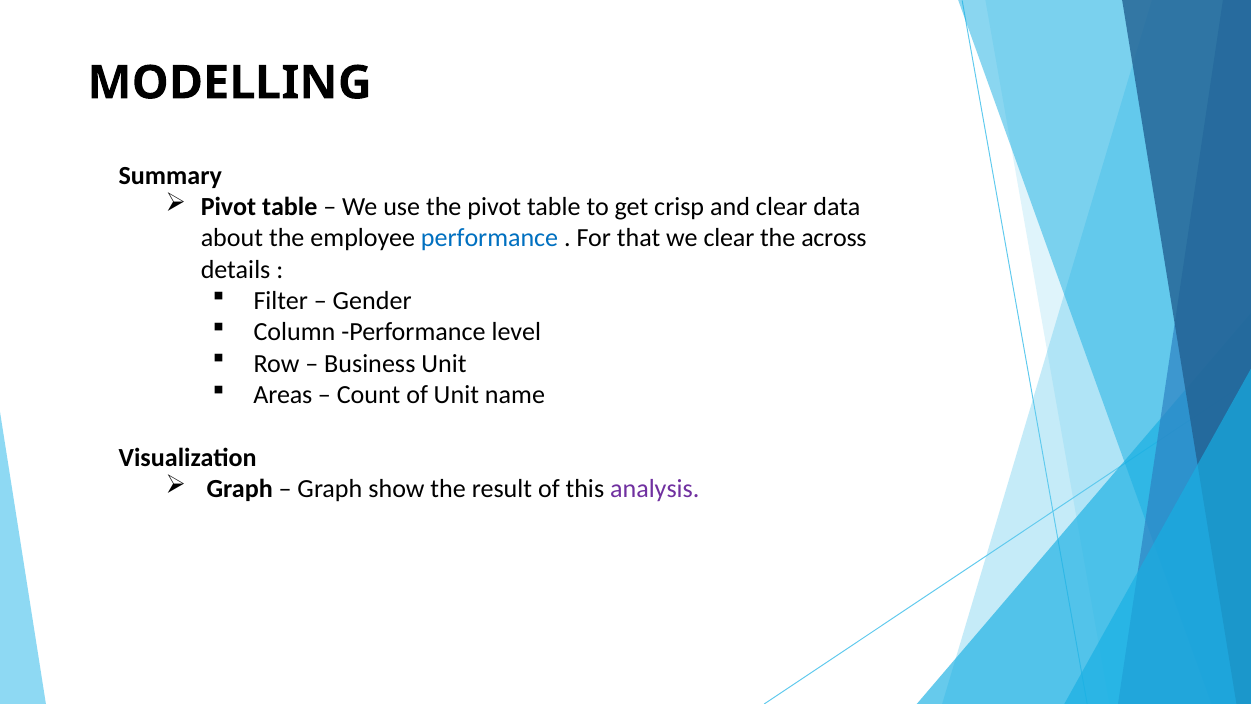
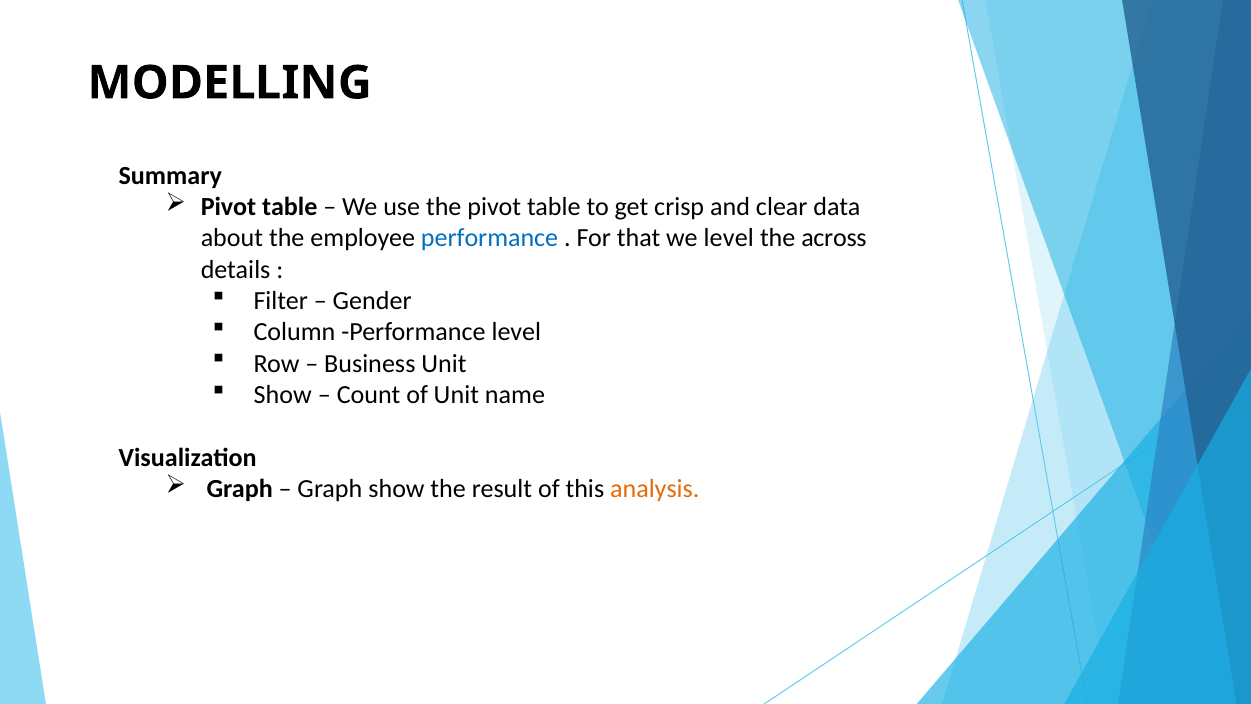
we clear: clear -> level
Areas at (283, 395): Areas -> Show
analysis colour: purple -> orange
